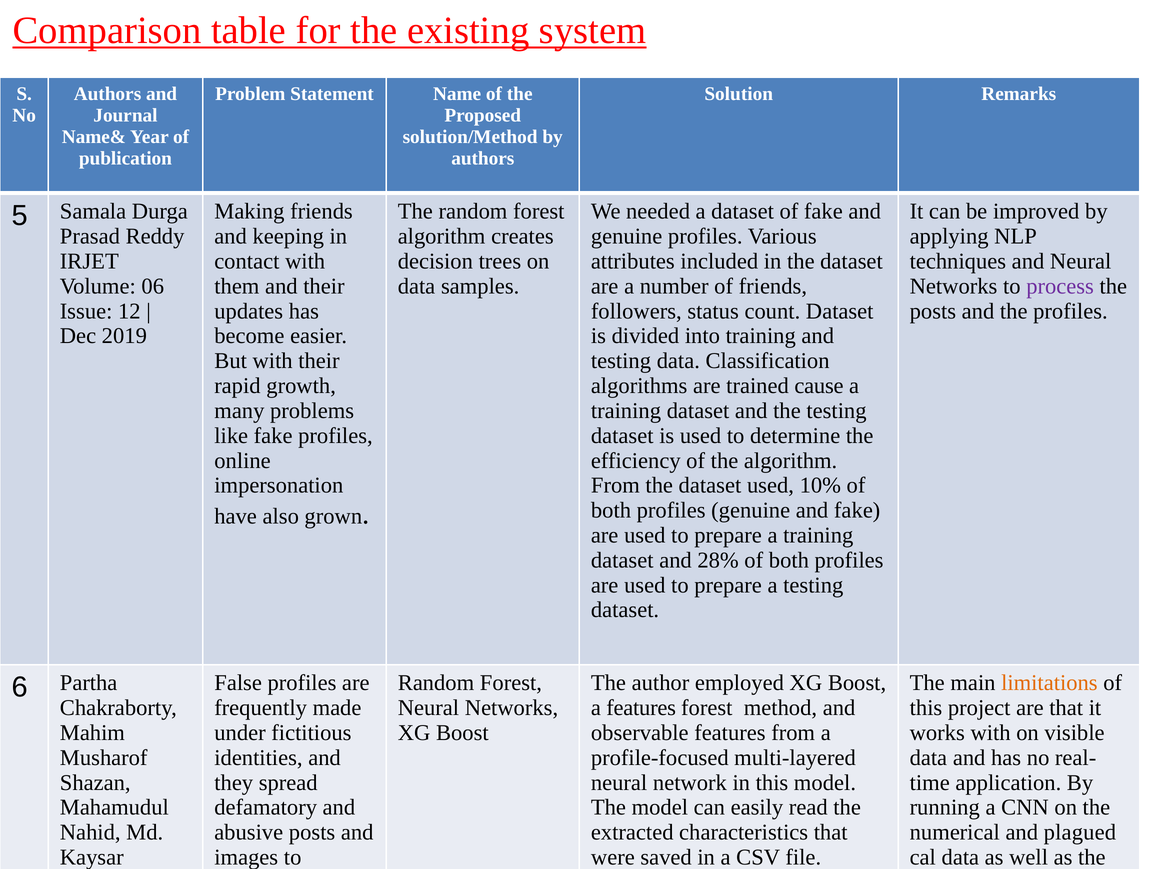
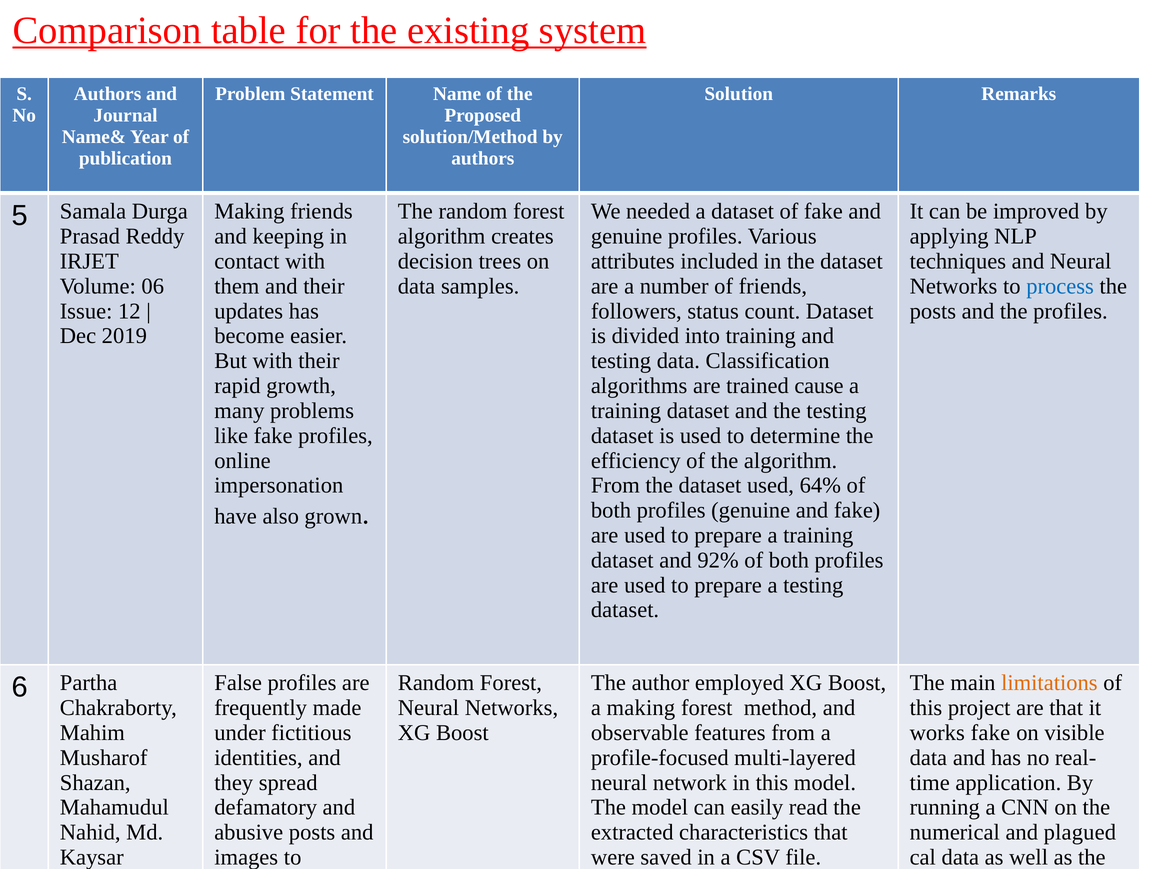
process at (1060, 286) colour: purple -> blue
10%: 10% -> 64%
28%: 28% -> 92%
a features: features -> making
works with: with -> fake
